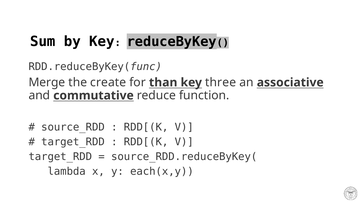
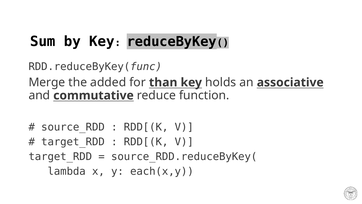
create: create -> added
three: three -> holds
